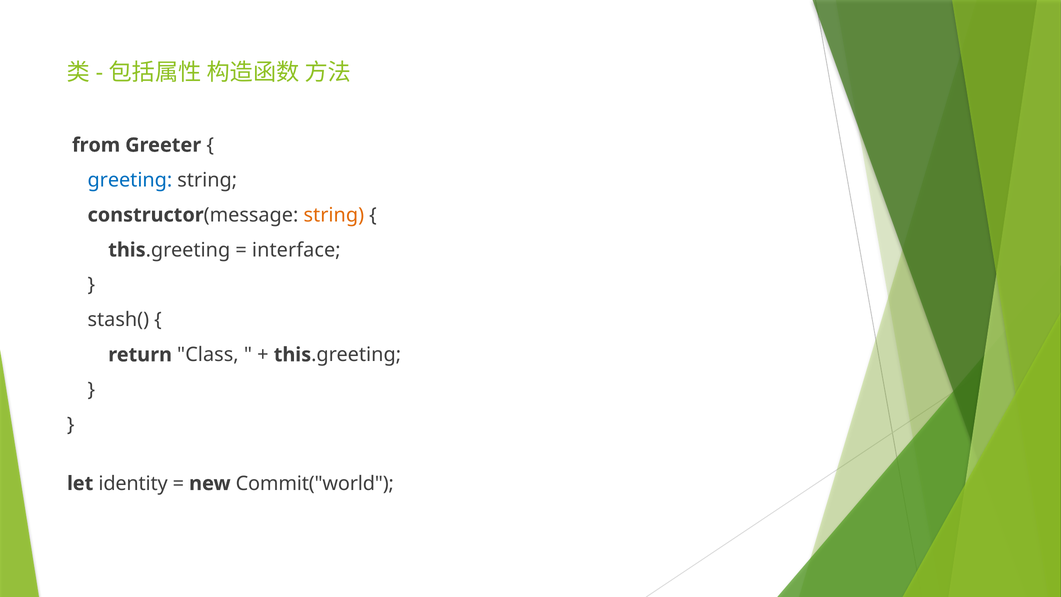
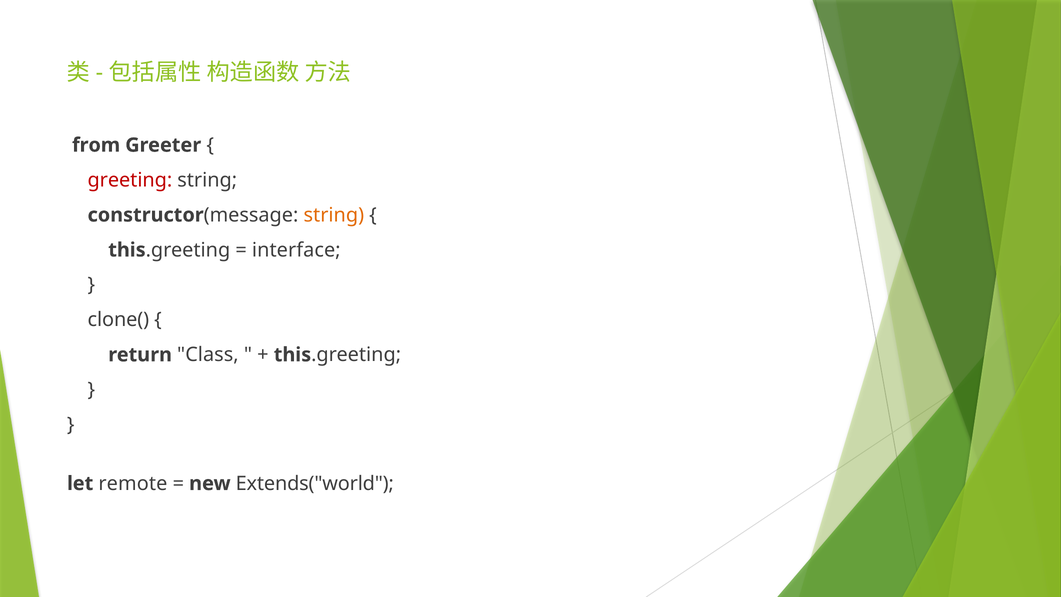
greeting colour: blue -> red
stash(: stash( -> clone(
identity: identity -> remote
Commit("world: Commit("world -> Extends("world
